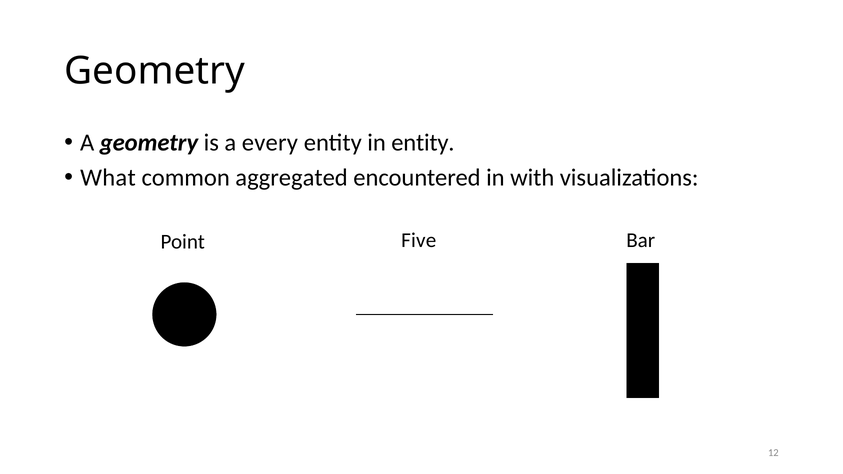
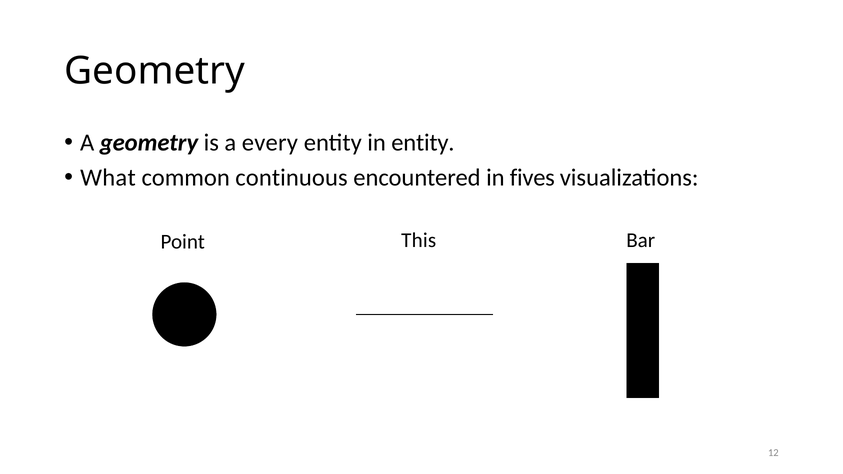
aggregated: aggregated -> continuous
with: with -> fives
Five: Five -> This
